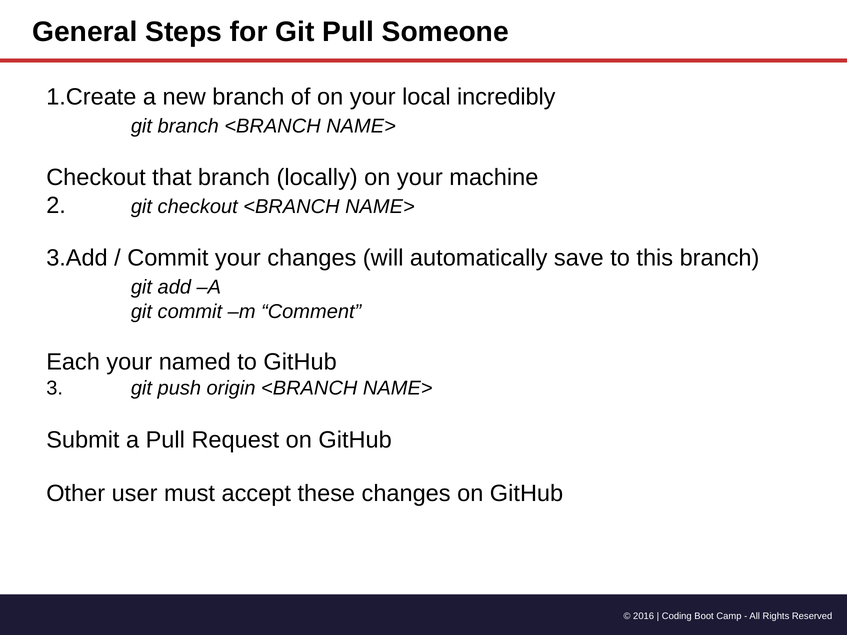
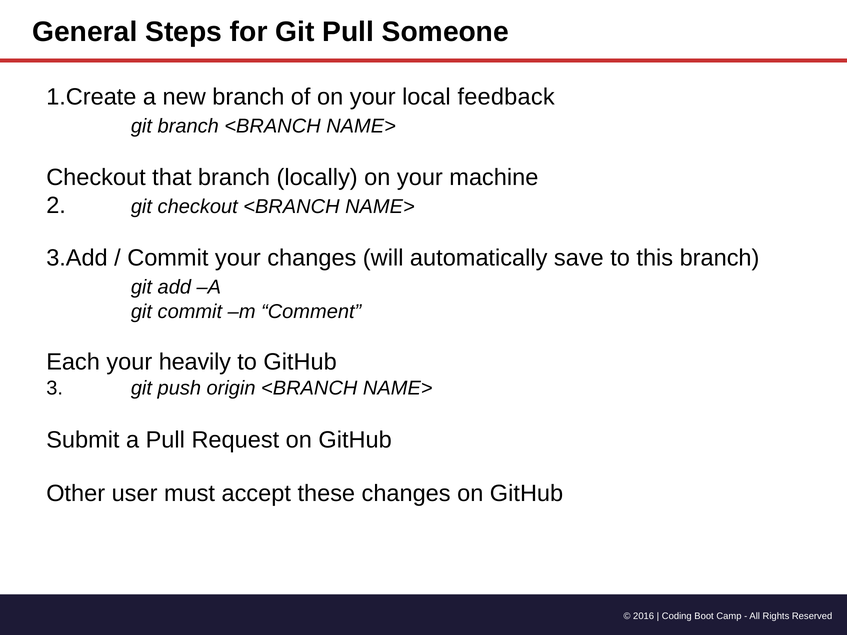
incredibly: incredibly -> feedback
named: named -> heavily
